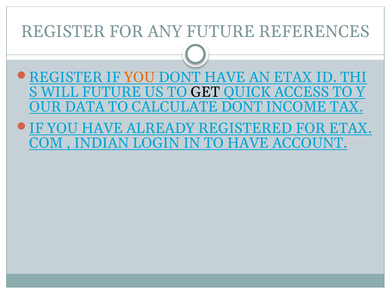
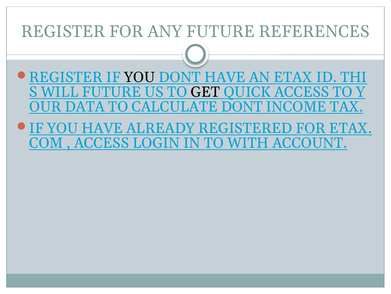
YOU at (140, 77) colour: orange -> black
INDIAN at (102, 143): INDIAN -> ACCESS
TO HAVE: HAVE -> WITH
